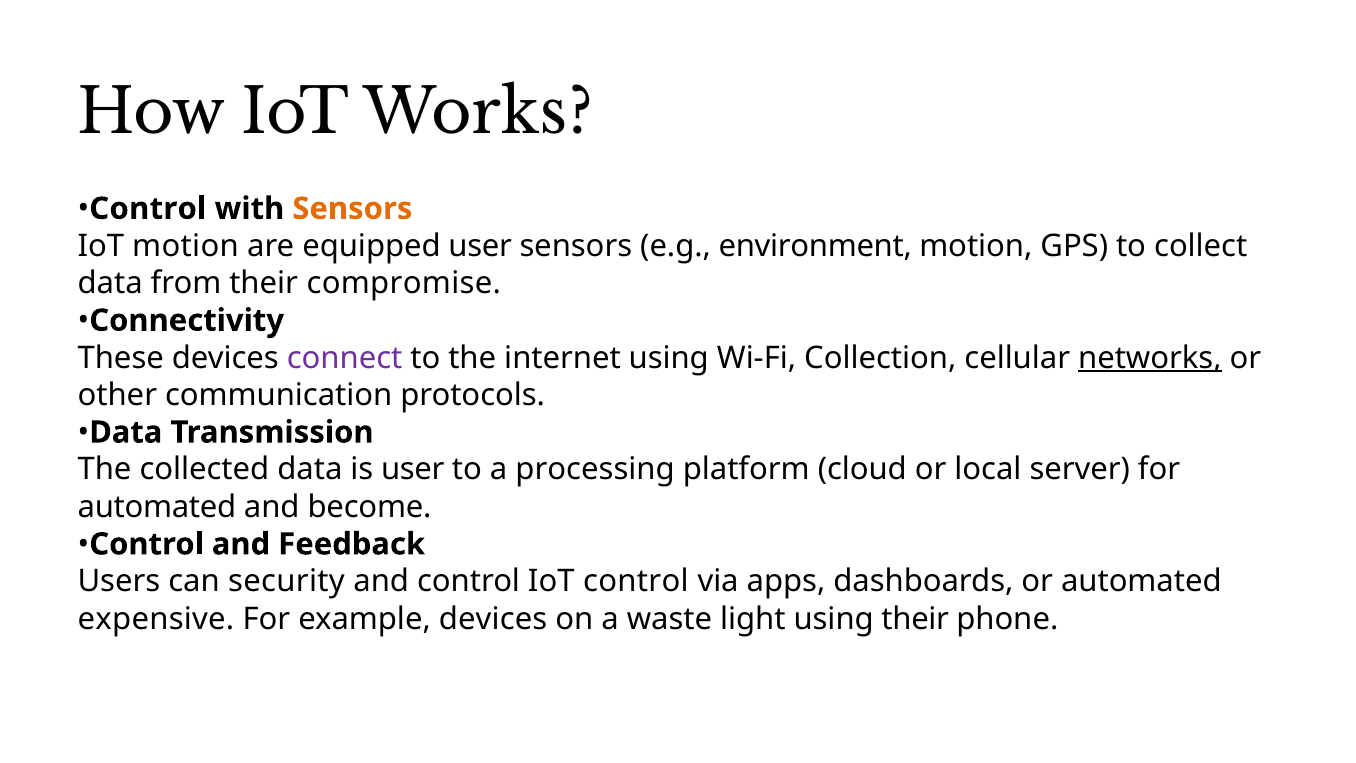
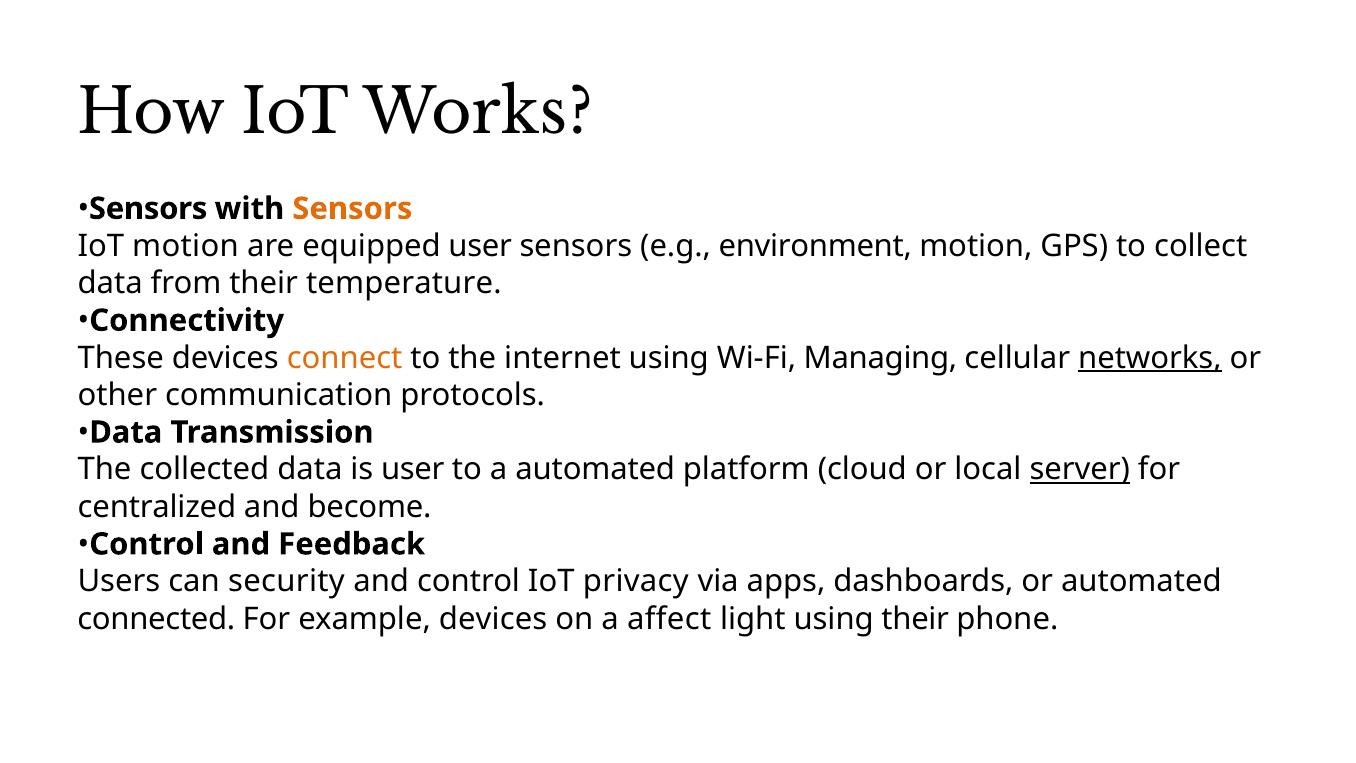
Control at (148, 209): Control -> Sensors
compromise: compromise -> temperature
connect colour: purple -> orange
Collection: Collection -> Managing
a processing: processing -> automated
server underline: none -> present
automated at (157, 507): automated -> centralized
IoT control: control -> privacy
expensive: expensive -> connected
waste: waste -> affect
